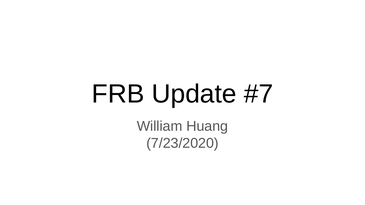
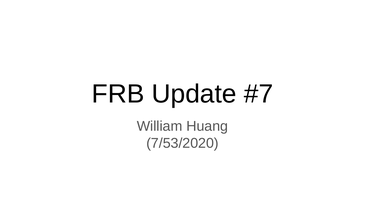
7/23/2020: 7/23/2020 -> 7/53/2020
